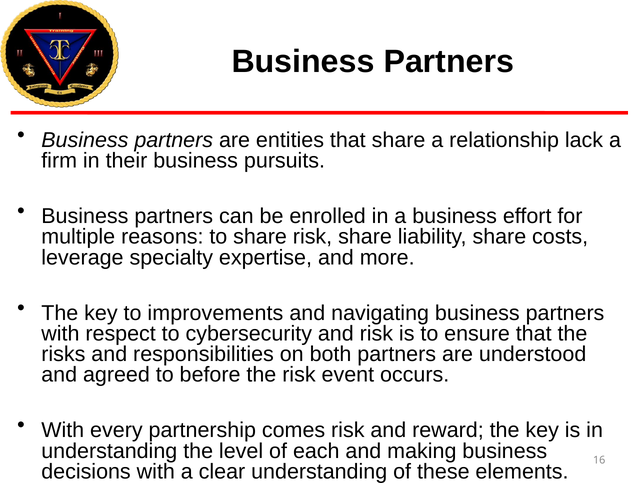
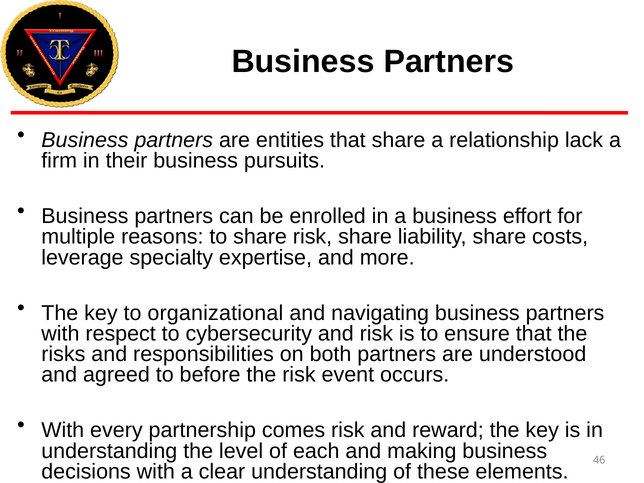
improvements: improvements -> organizational
16: 16 -> 46
